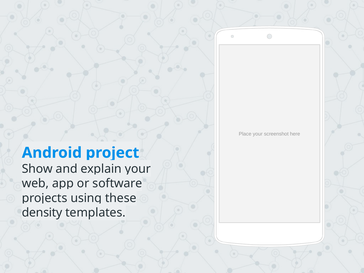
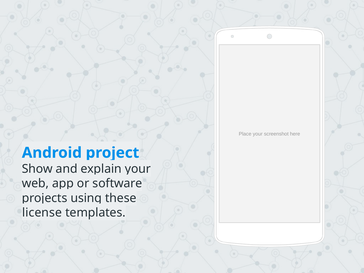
density: density -> license
